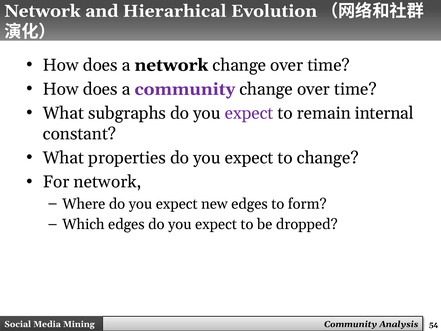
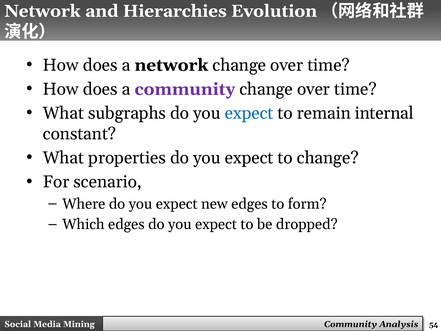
Hierarhical: Hierarhical -> Hierarchies
expect at (249, 113) colour: purple -> blue
For network: network -> scenario
